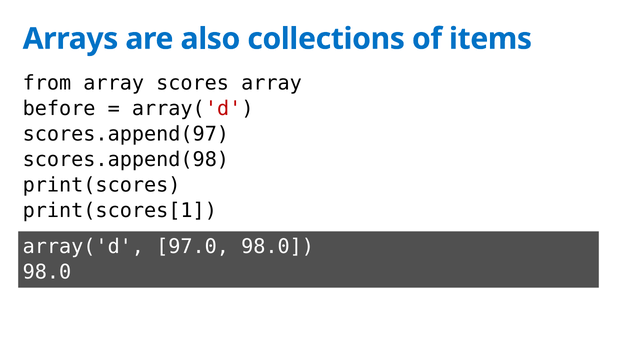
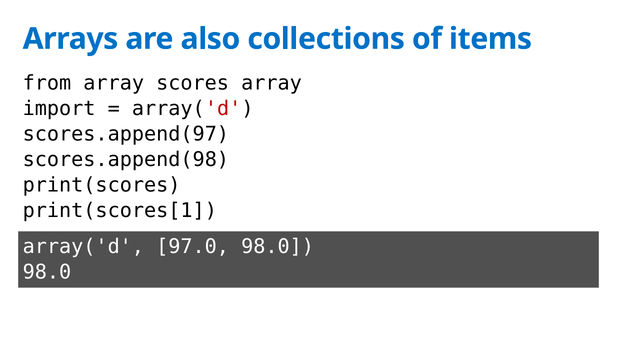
before: before -> import
